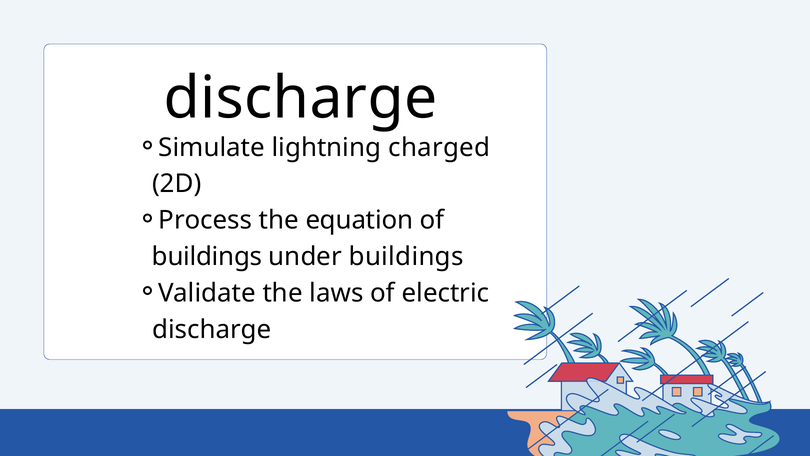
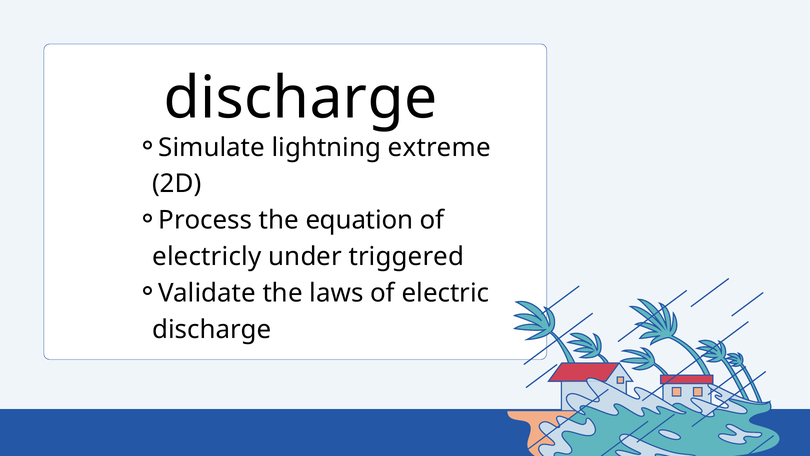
charged: charged -> extreme
buildings at (207, 256): buildings -> electricly
under buildings: buildings -> triggered
